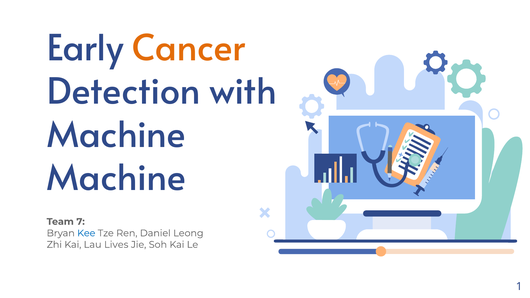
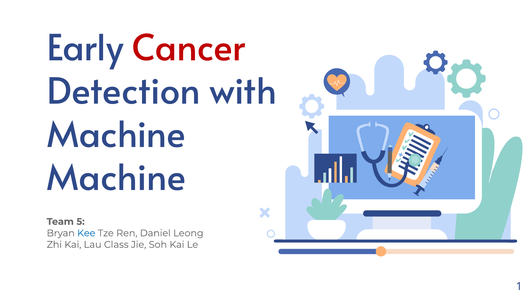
Cancer colour: orange -> red
7: 7 -> 5
Lives: Lives -> Class
